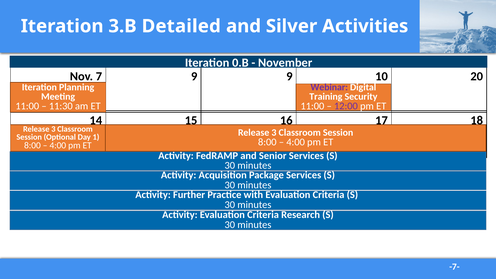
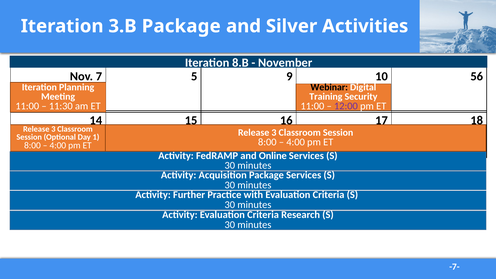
3.B Detailed: Detailed -> Package
0.B: 0.B -> 8.B
9 at (194, 76): 9 -> 5
20: 20 -> 56
Webinar colour: purple -> black
Senior: Senior -> Online
